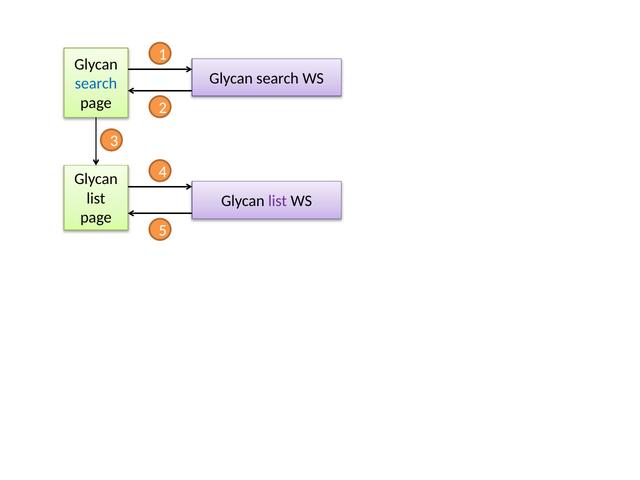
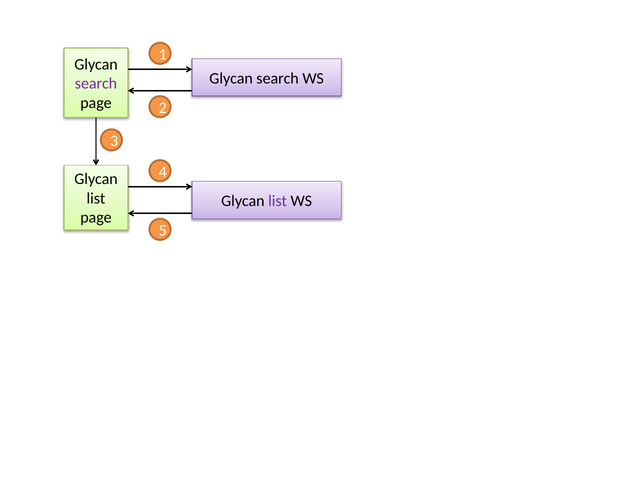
search at (96, 84) colour: blue -> purple
